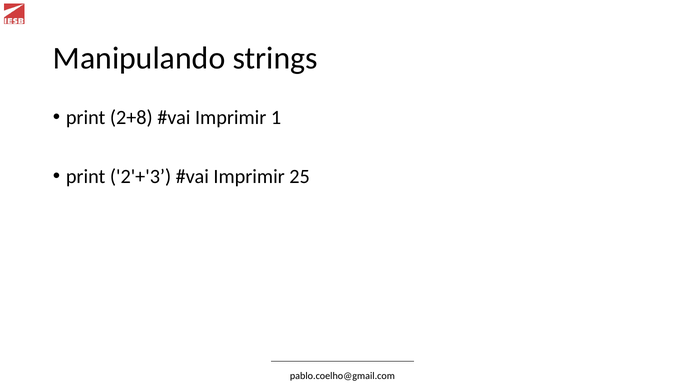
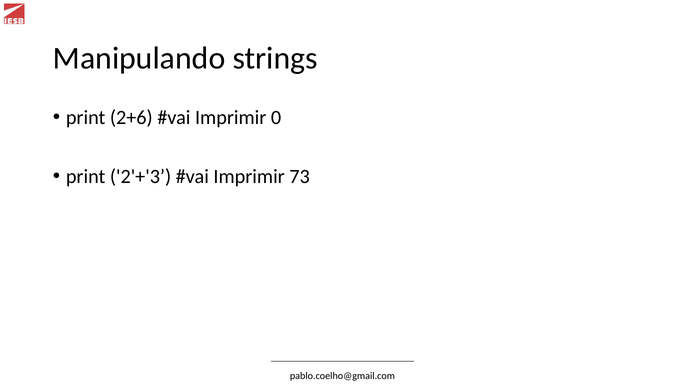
2+8: 2+8 -> 2+6
1: 1 -> 0
25: 25 -> 73
